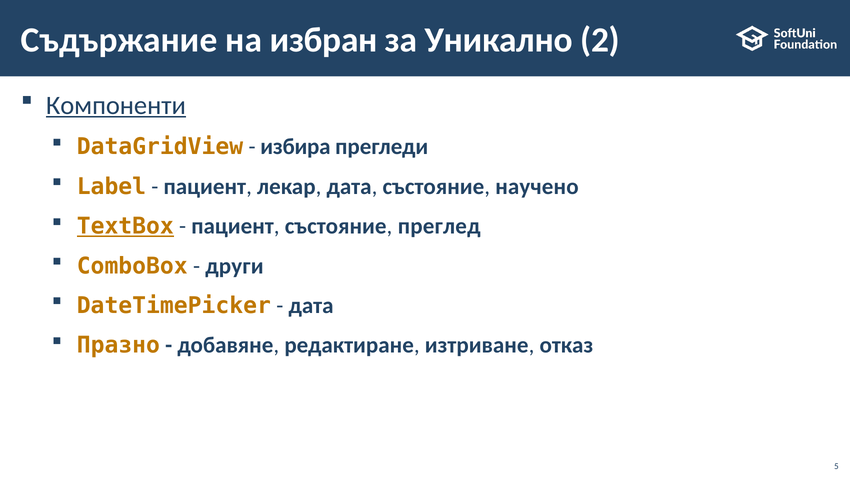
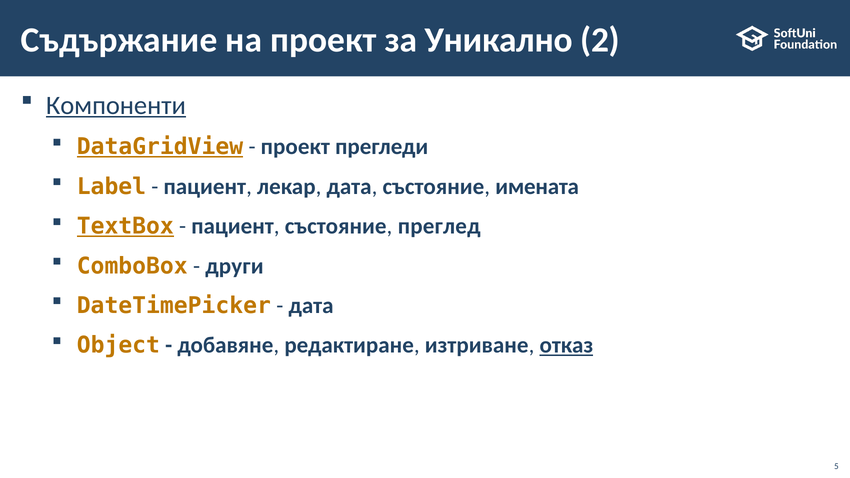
на избран: избран -> проект
DataGridView underline: none -> present
избира at (295, 147): избира -> проект
научено: научено -> имената
Празно: Празно -> Object
отказ underline: none -> present
